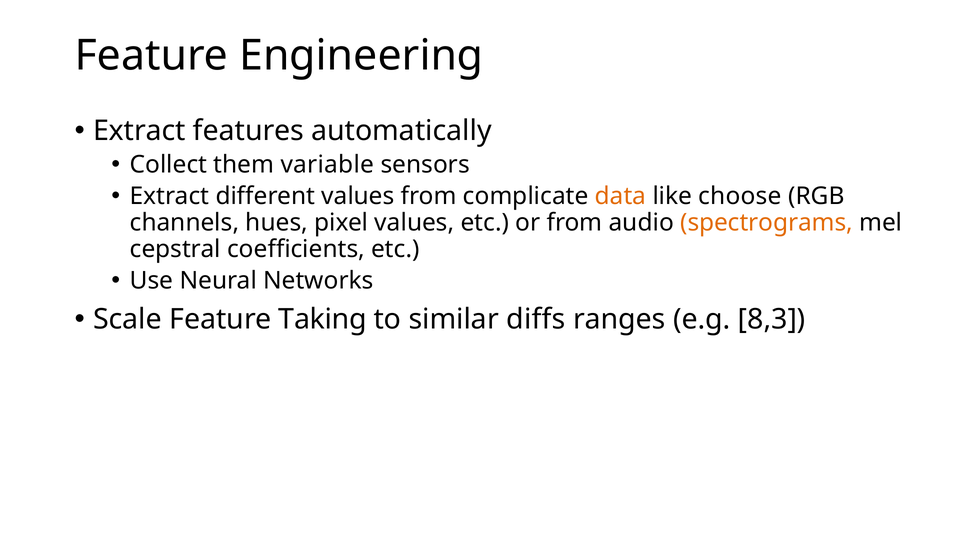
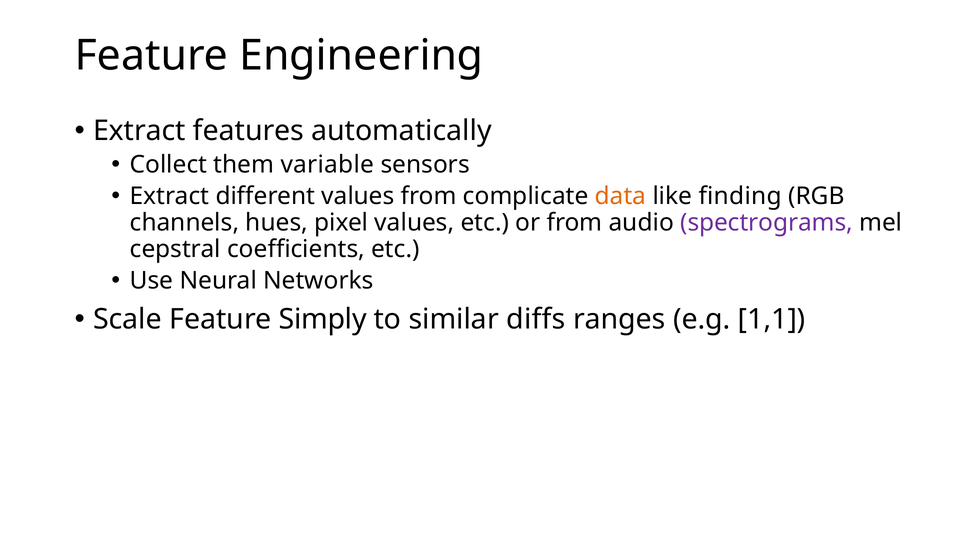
choose: choose -> finding
spectrograms colour: orange -> purple
Taking: Taking -> Simply
8,3: 8,3 -> 1,1
